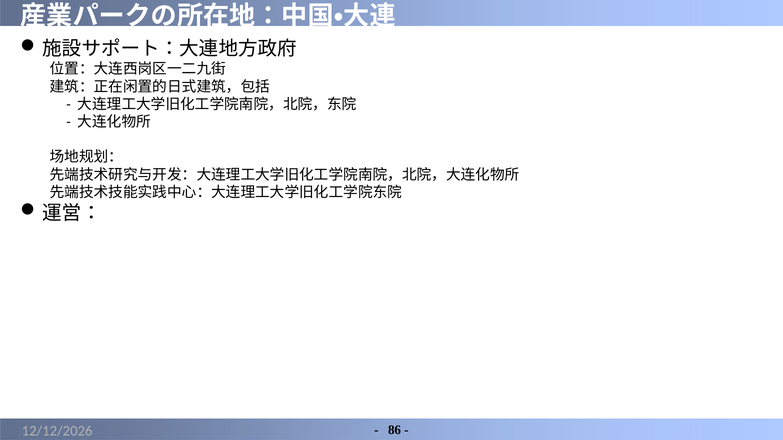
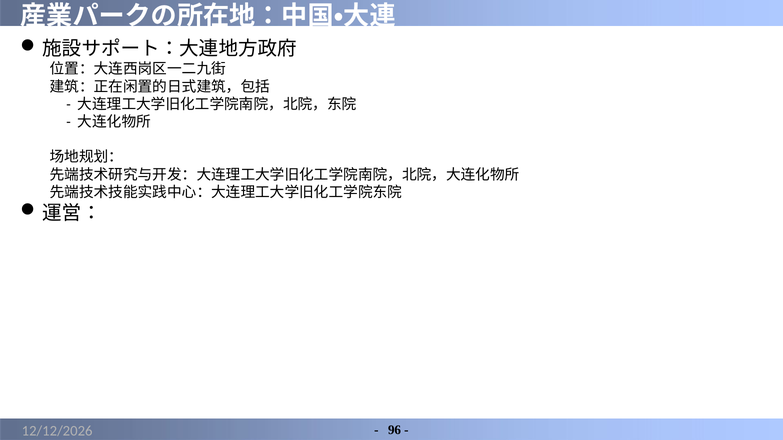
86: 86 -> 96
